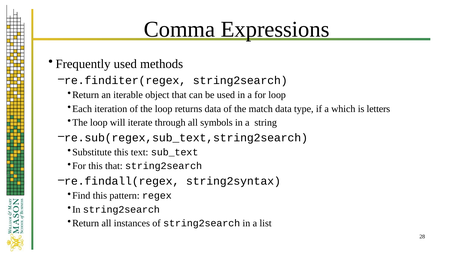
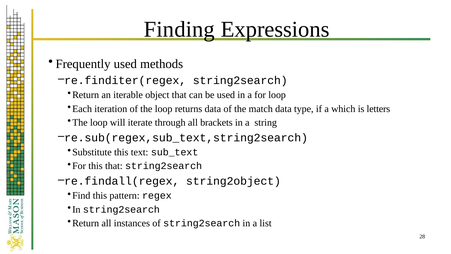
Comma: Comma -> Finding
symbols: symbols -> brackets
string2syntax: string2syntax -> string2object
